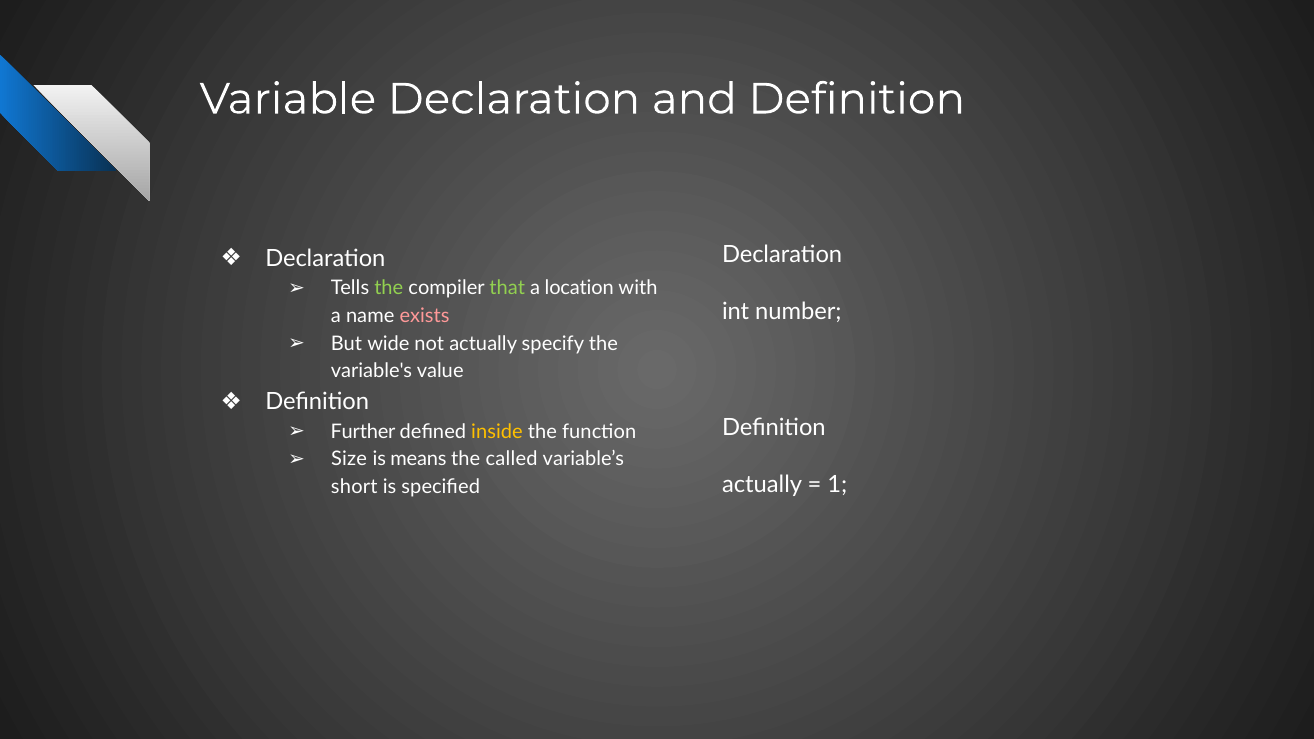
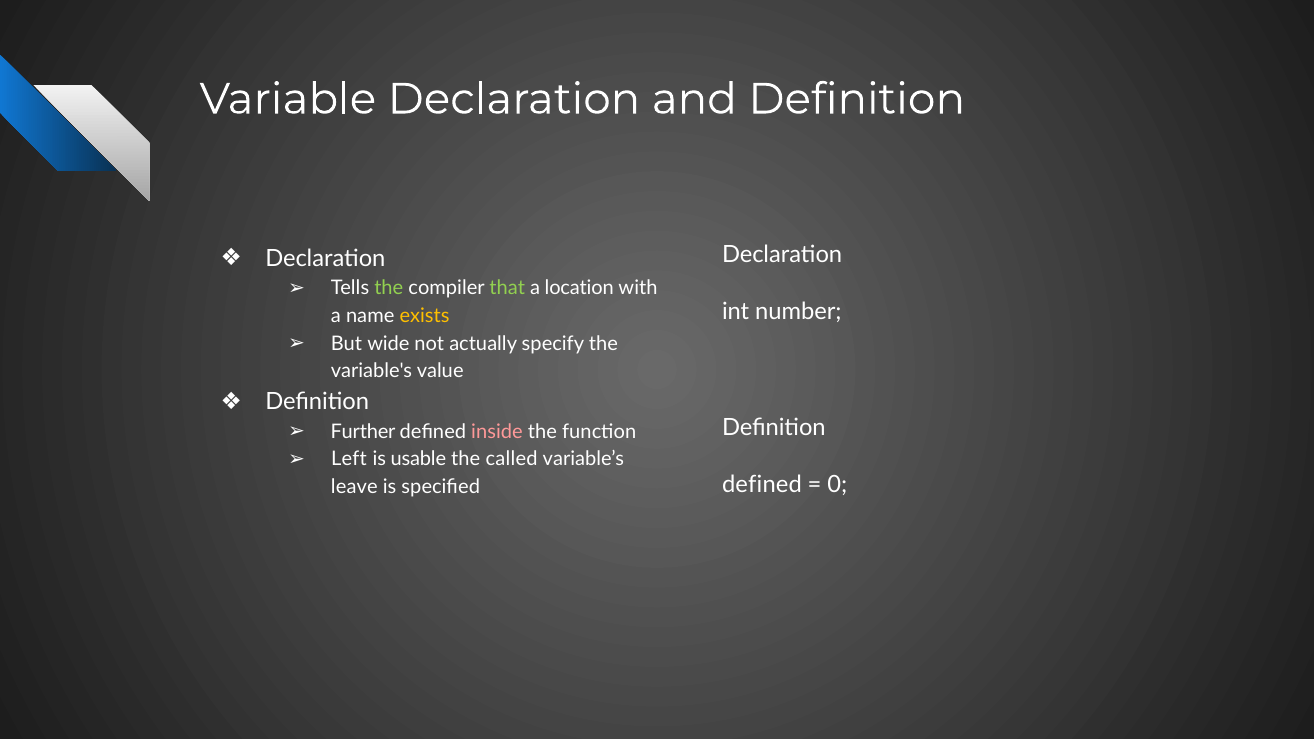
exists colour: pink -> yellow
inside colour: yellow -> pink
Size: Size -> Left
means: means -> usable
actually at (762, 485): actually -> defined
1: 1 -> 0
short: short -> leave
